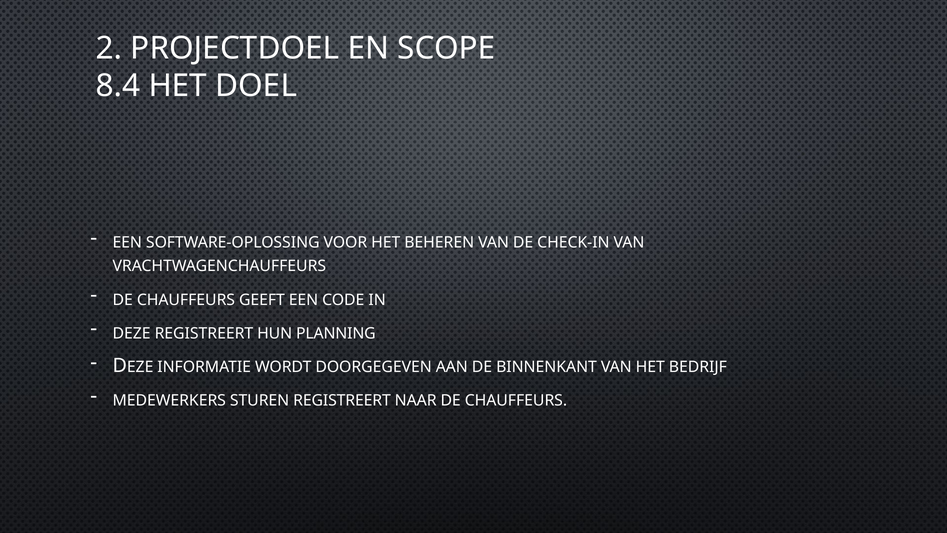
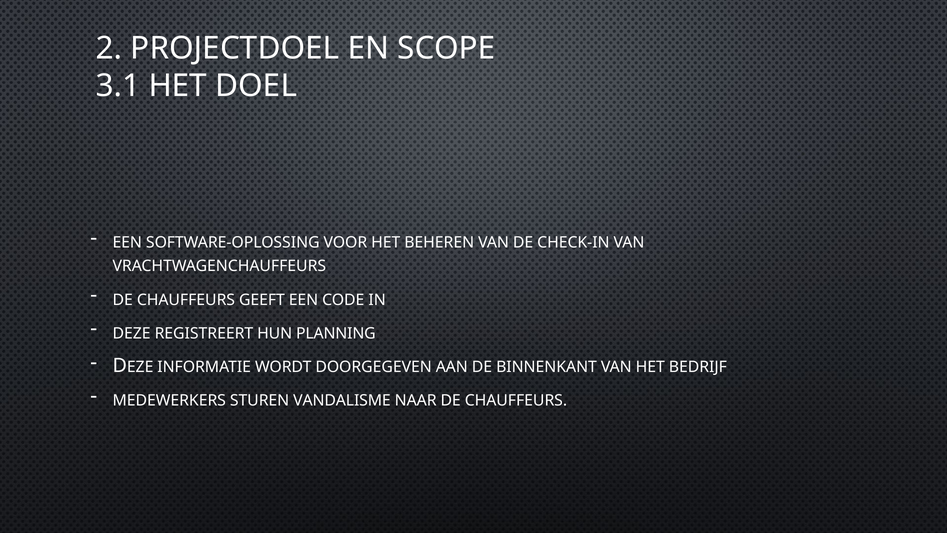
8.4: 8.4 -> 3.1
STUREN REGISTREERT: REGISTREERT -> VANDALISME
